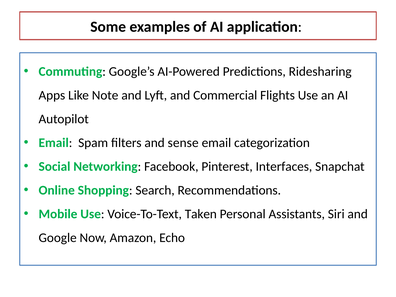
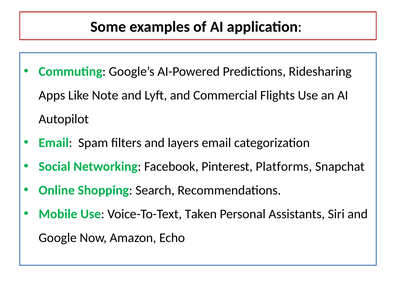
sense: sense -> layers
Interfaces: Interfaces -> Platforms
